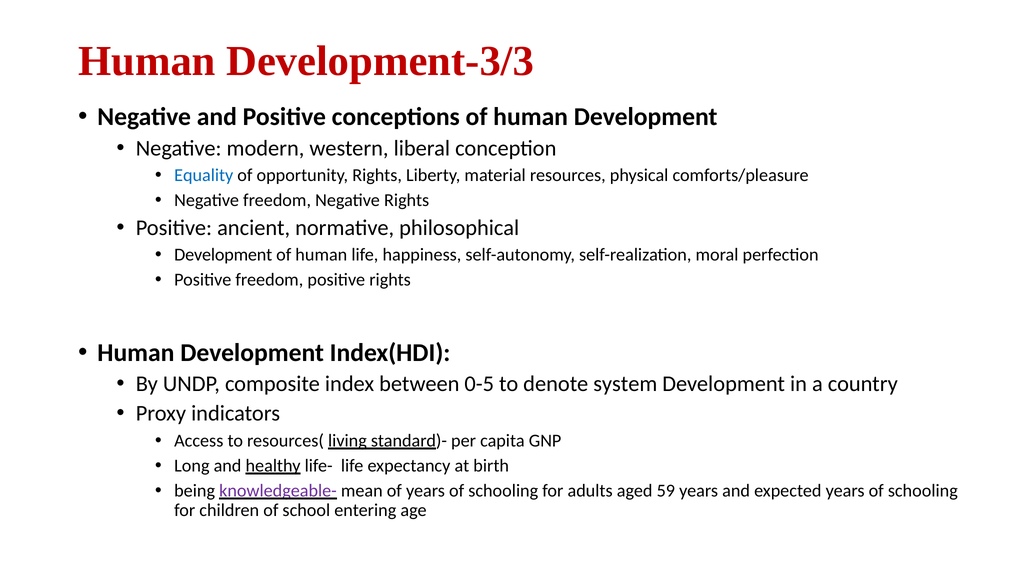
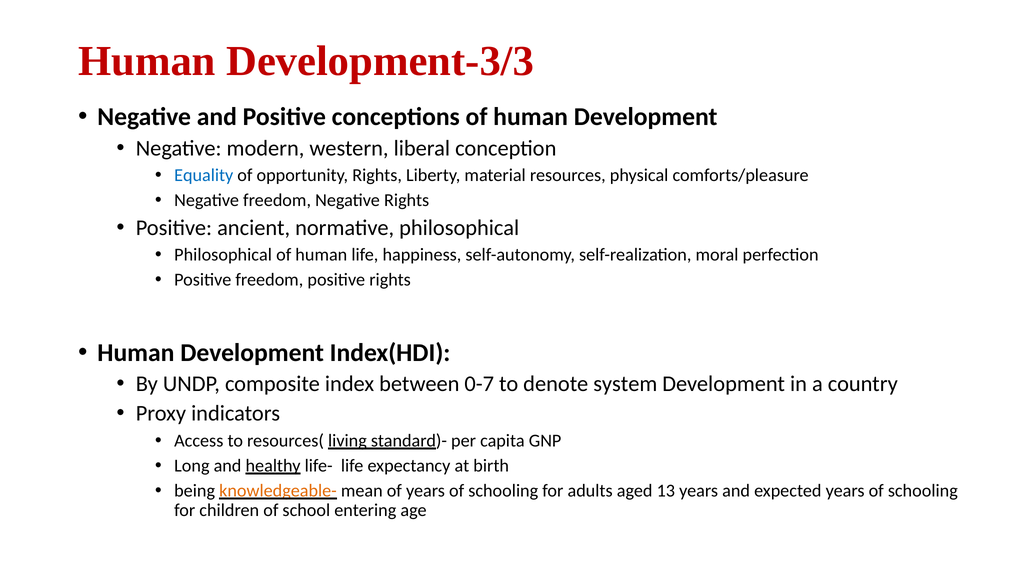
Development at (223, 255): Development -> Philosophical
0-5: 0-5 -> 0-7
knowledgeable- colour: purple -> orange
59: 59 -> 13
